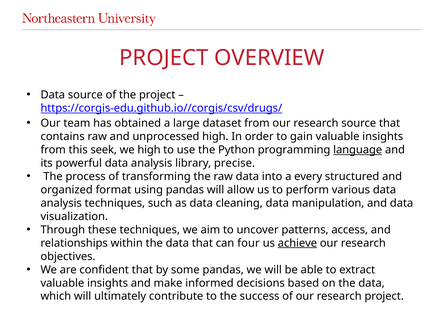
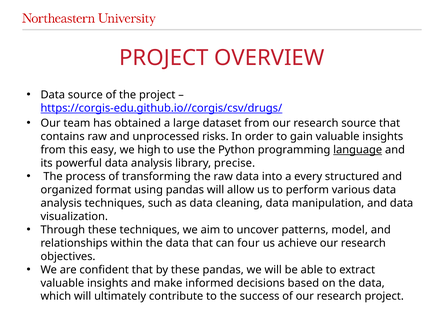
unprocessed high: high -> risks
seek: seek -> easy
access: access -> model
achieve underline: present -> none
by some: some -> these
